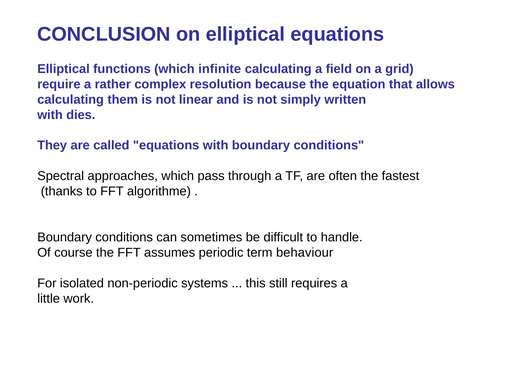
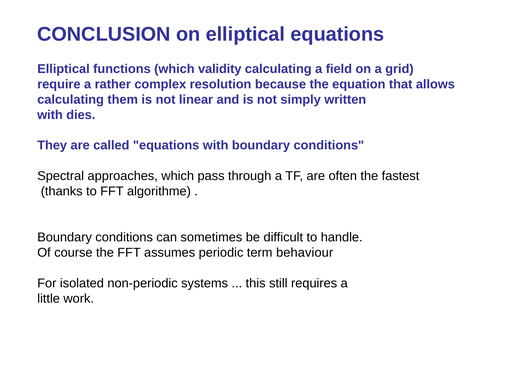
infinite: infinite -> validity
